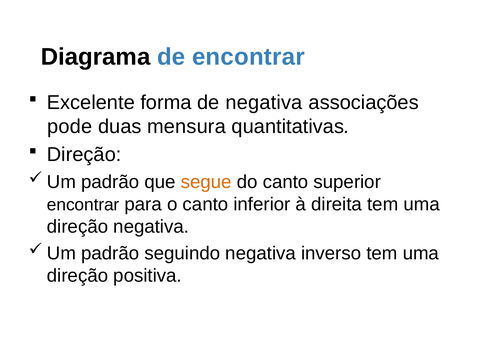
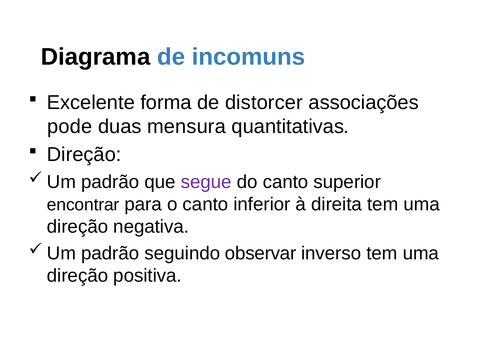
de encontrar: encontrar -> incomuns
de negativa: negativa -> distorcer
segue colour: orange -> purple
seguindo negativa: negativa -> observar
